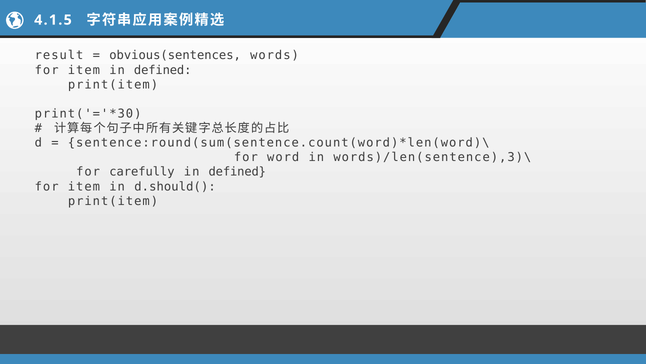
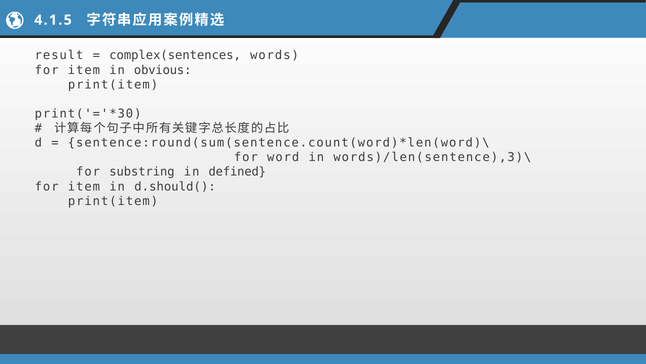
obvious(sentences: obvious(sentences -> complex(sentences
item in defined: defined -> obvious
carefully: carefully -> substring
